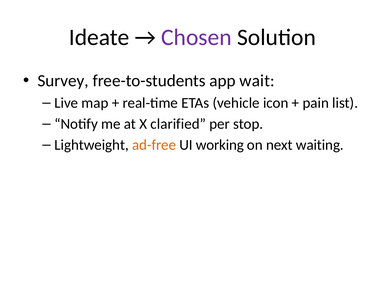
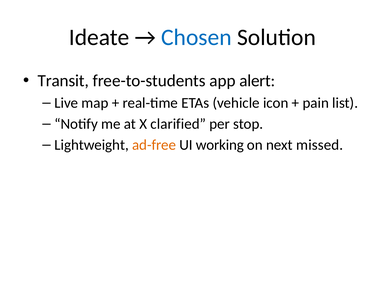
Chosen colour: purple -> blue
Survey: Survey -> Transit
wait: wait -> alert
waiting: waiting -> missed
